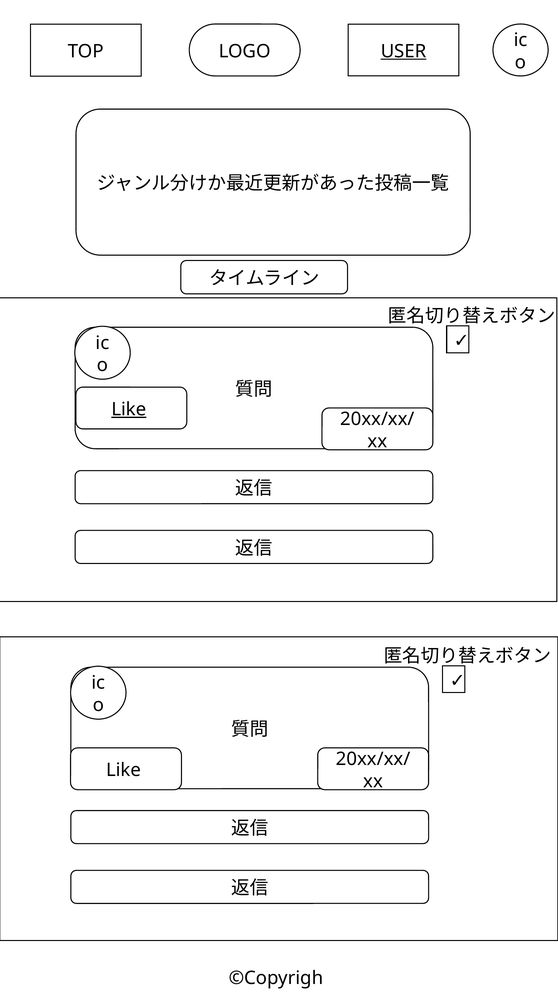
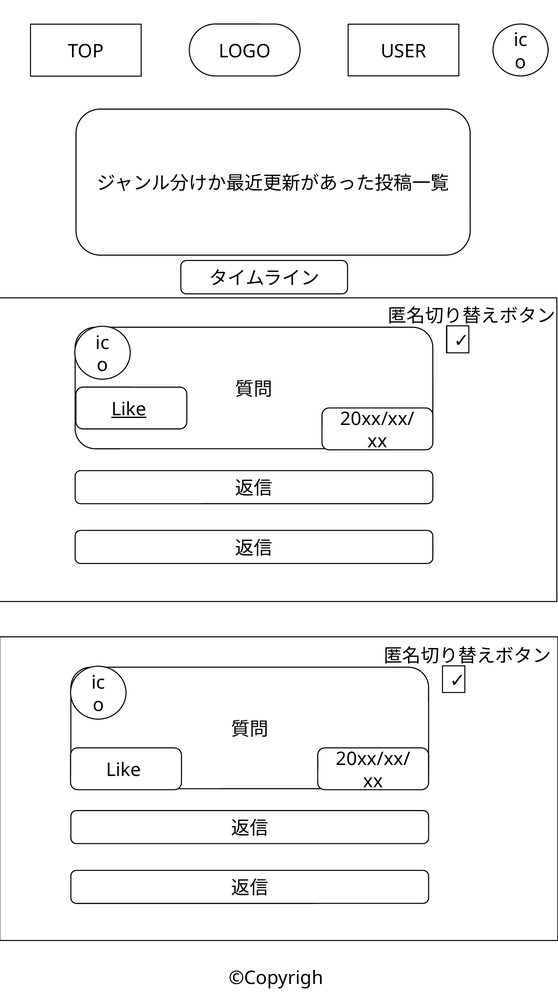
USER underline: present -> none
